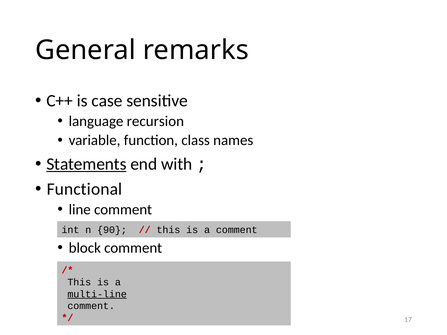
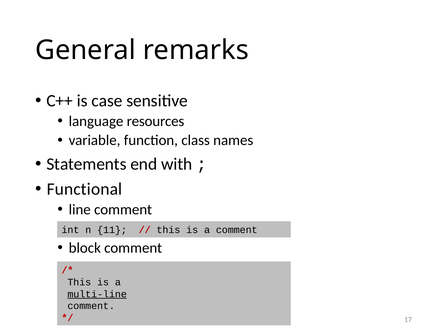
recursion: recursion -> resources
Statements underline: present -> none
90: 90 -> 11
